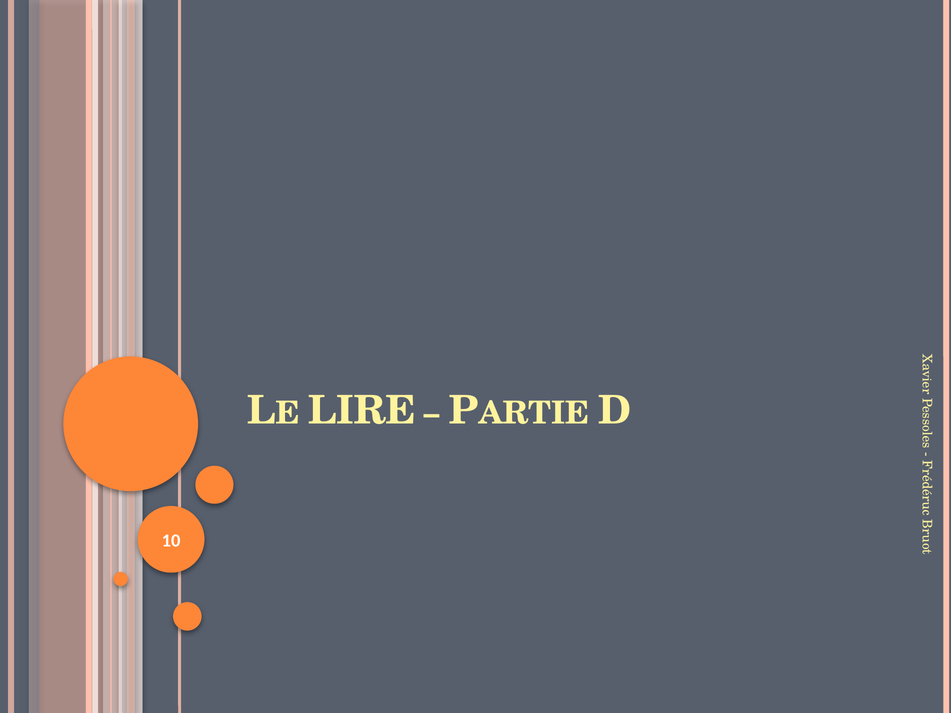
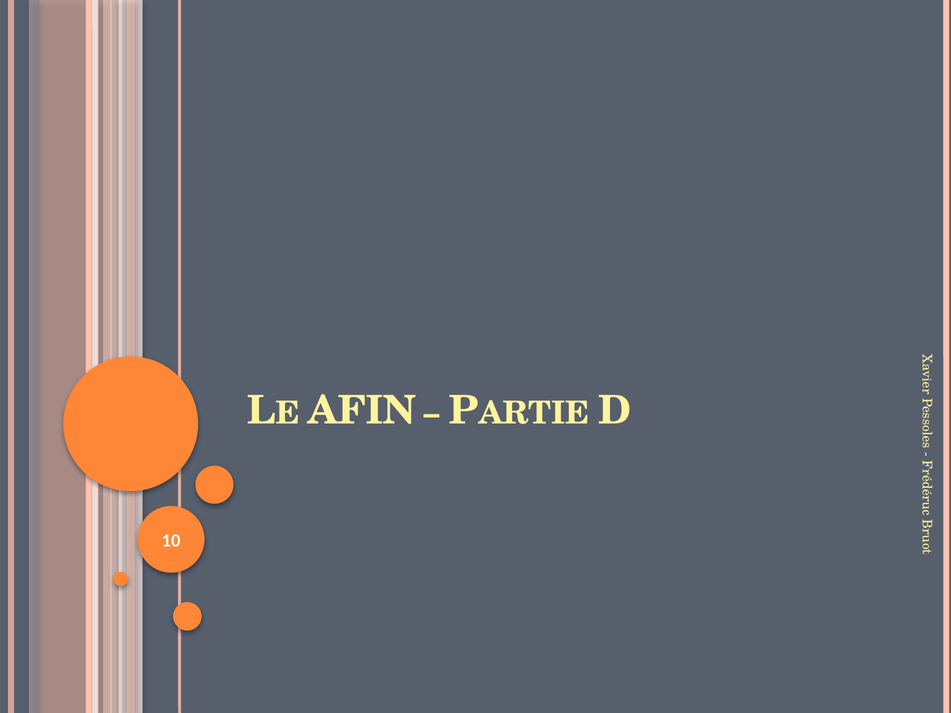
LIRE: LIRE -> AFIN
